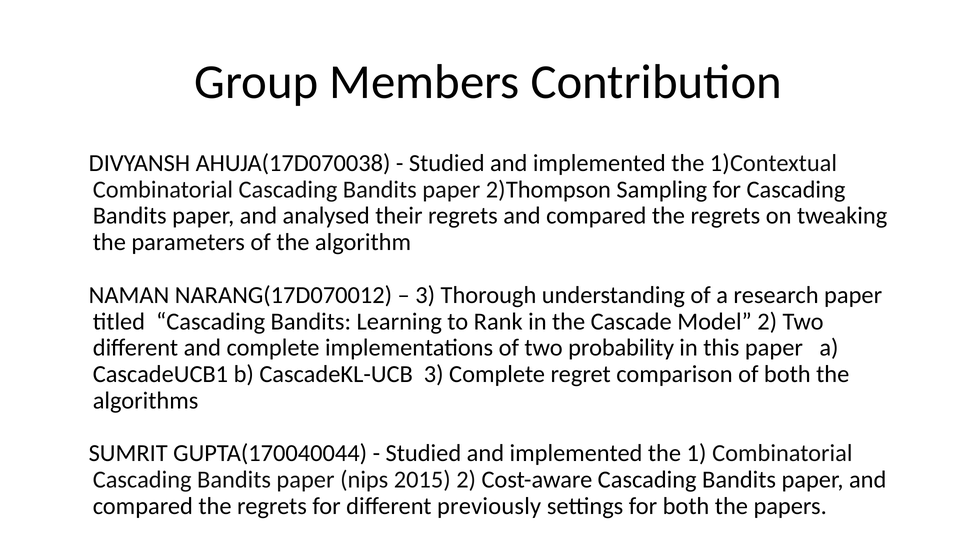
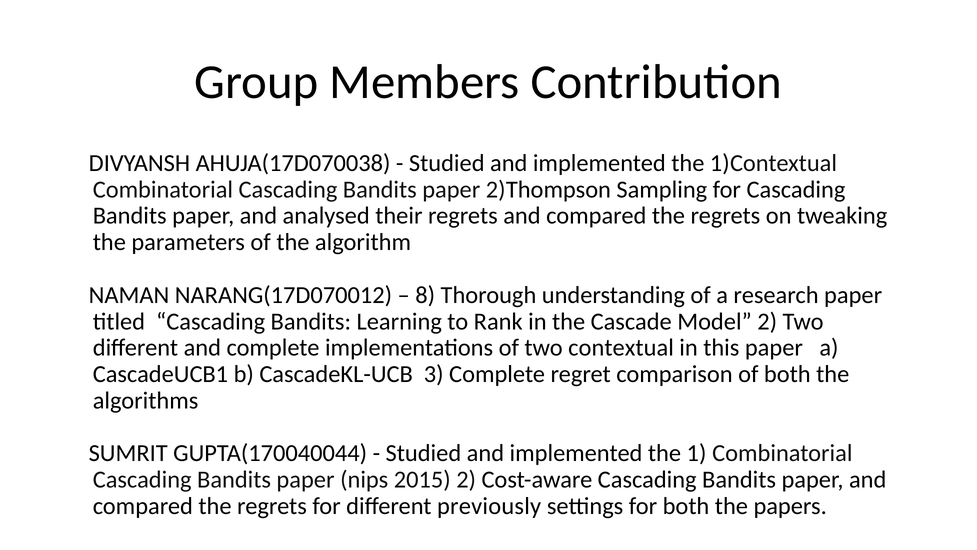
3 at (425, 295): 3 -> 8
probability: probability -> contextual
